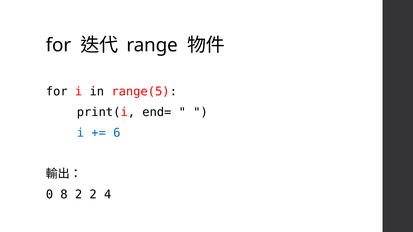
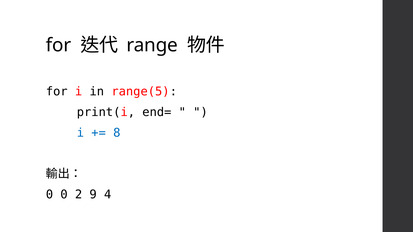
6: 6 -> 8
0 8: 8 -> 0
2 2: 2 -> 9
